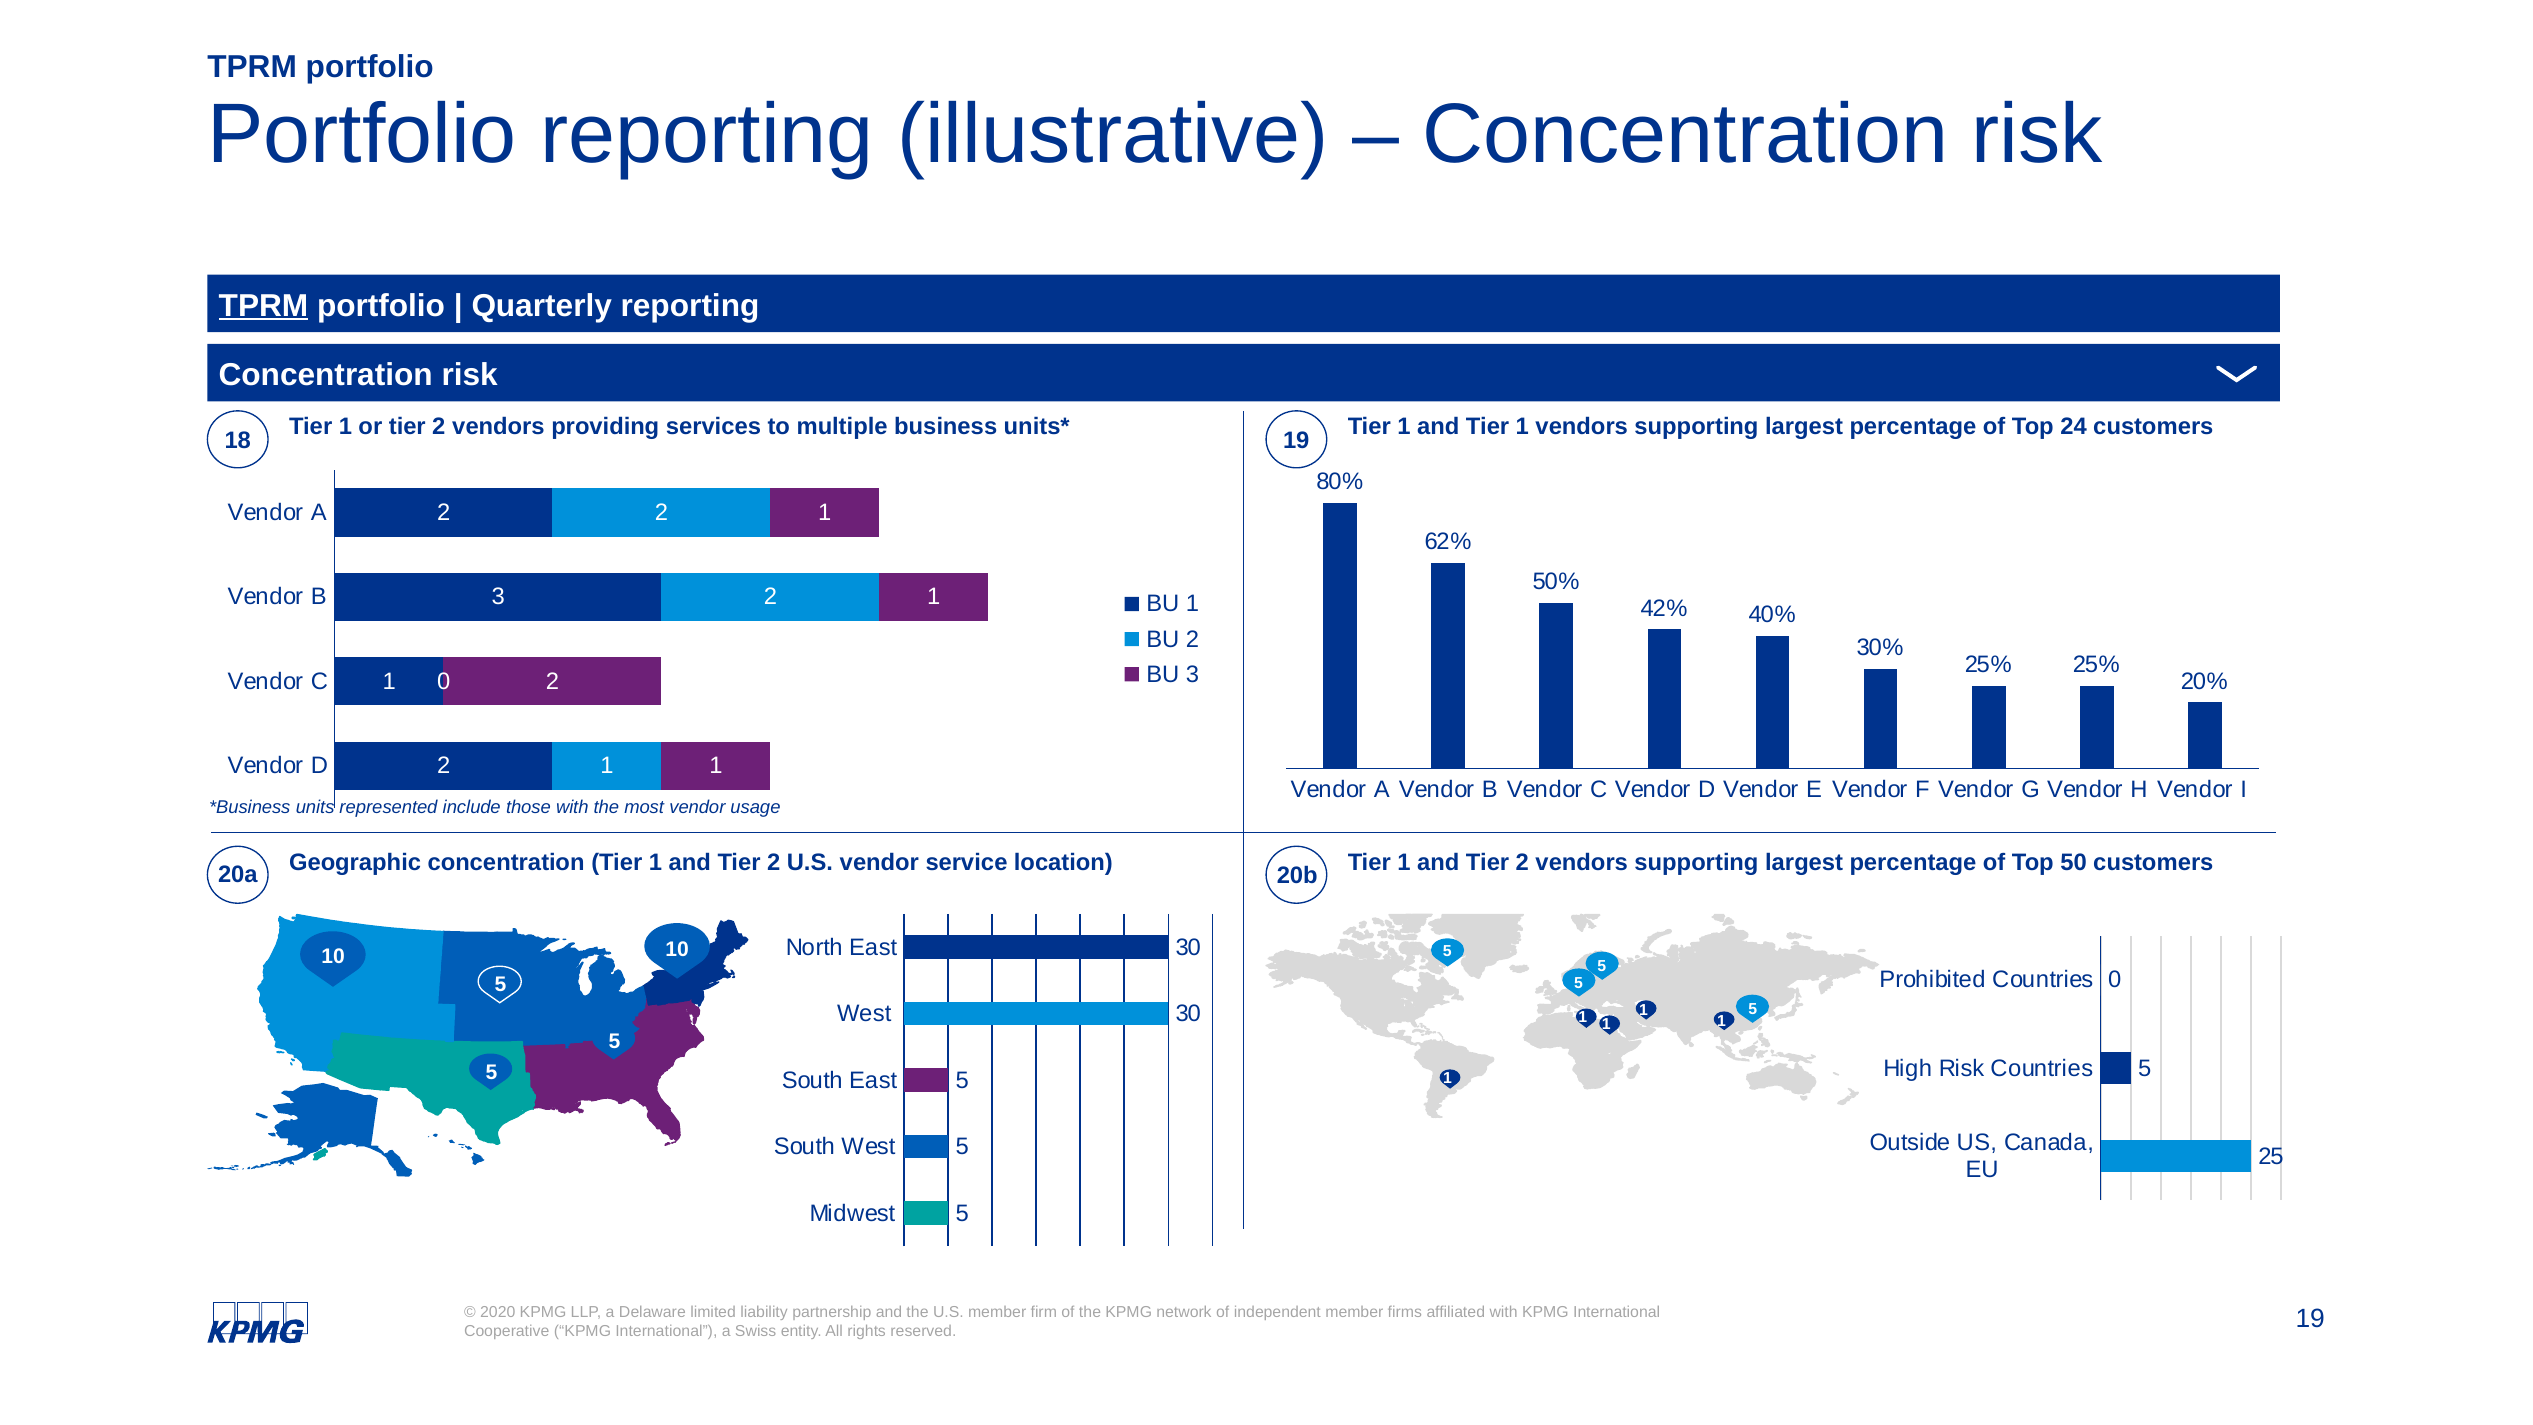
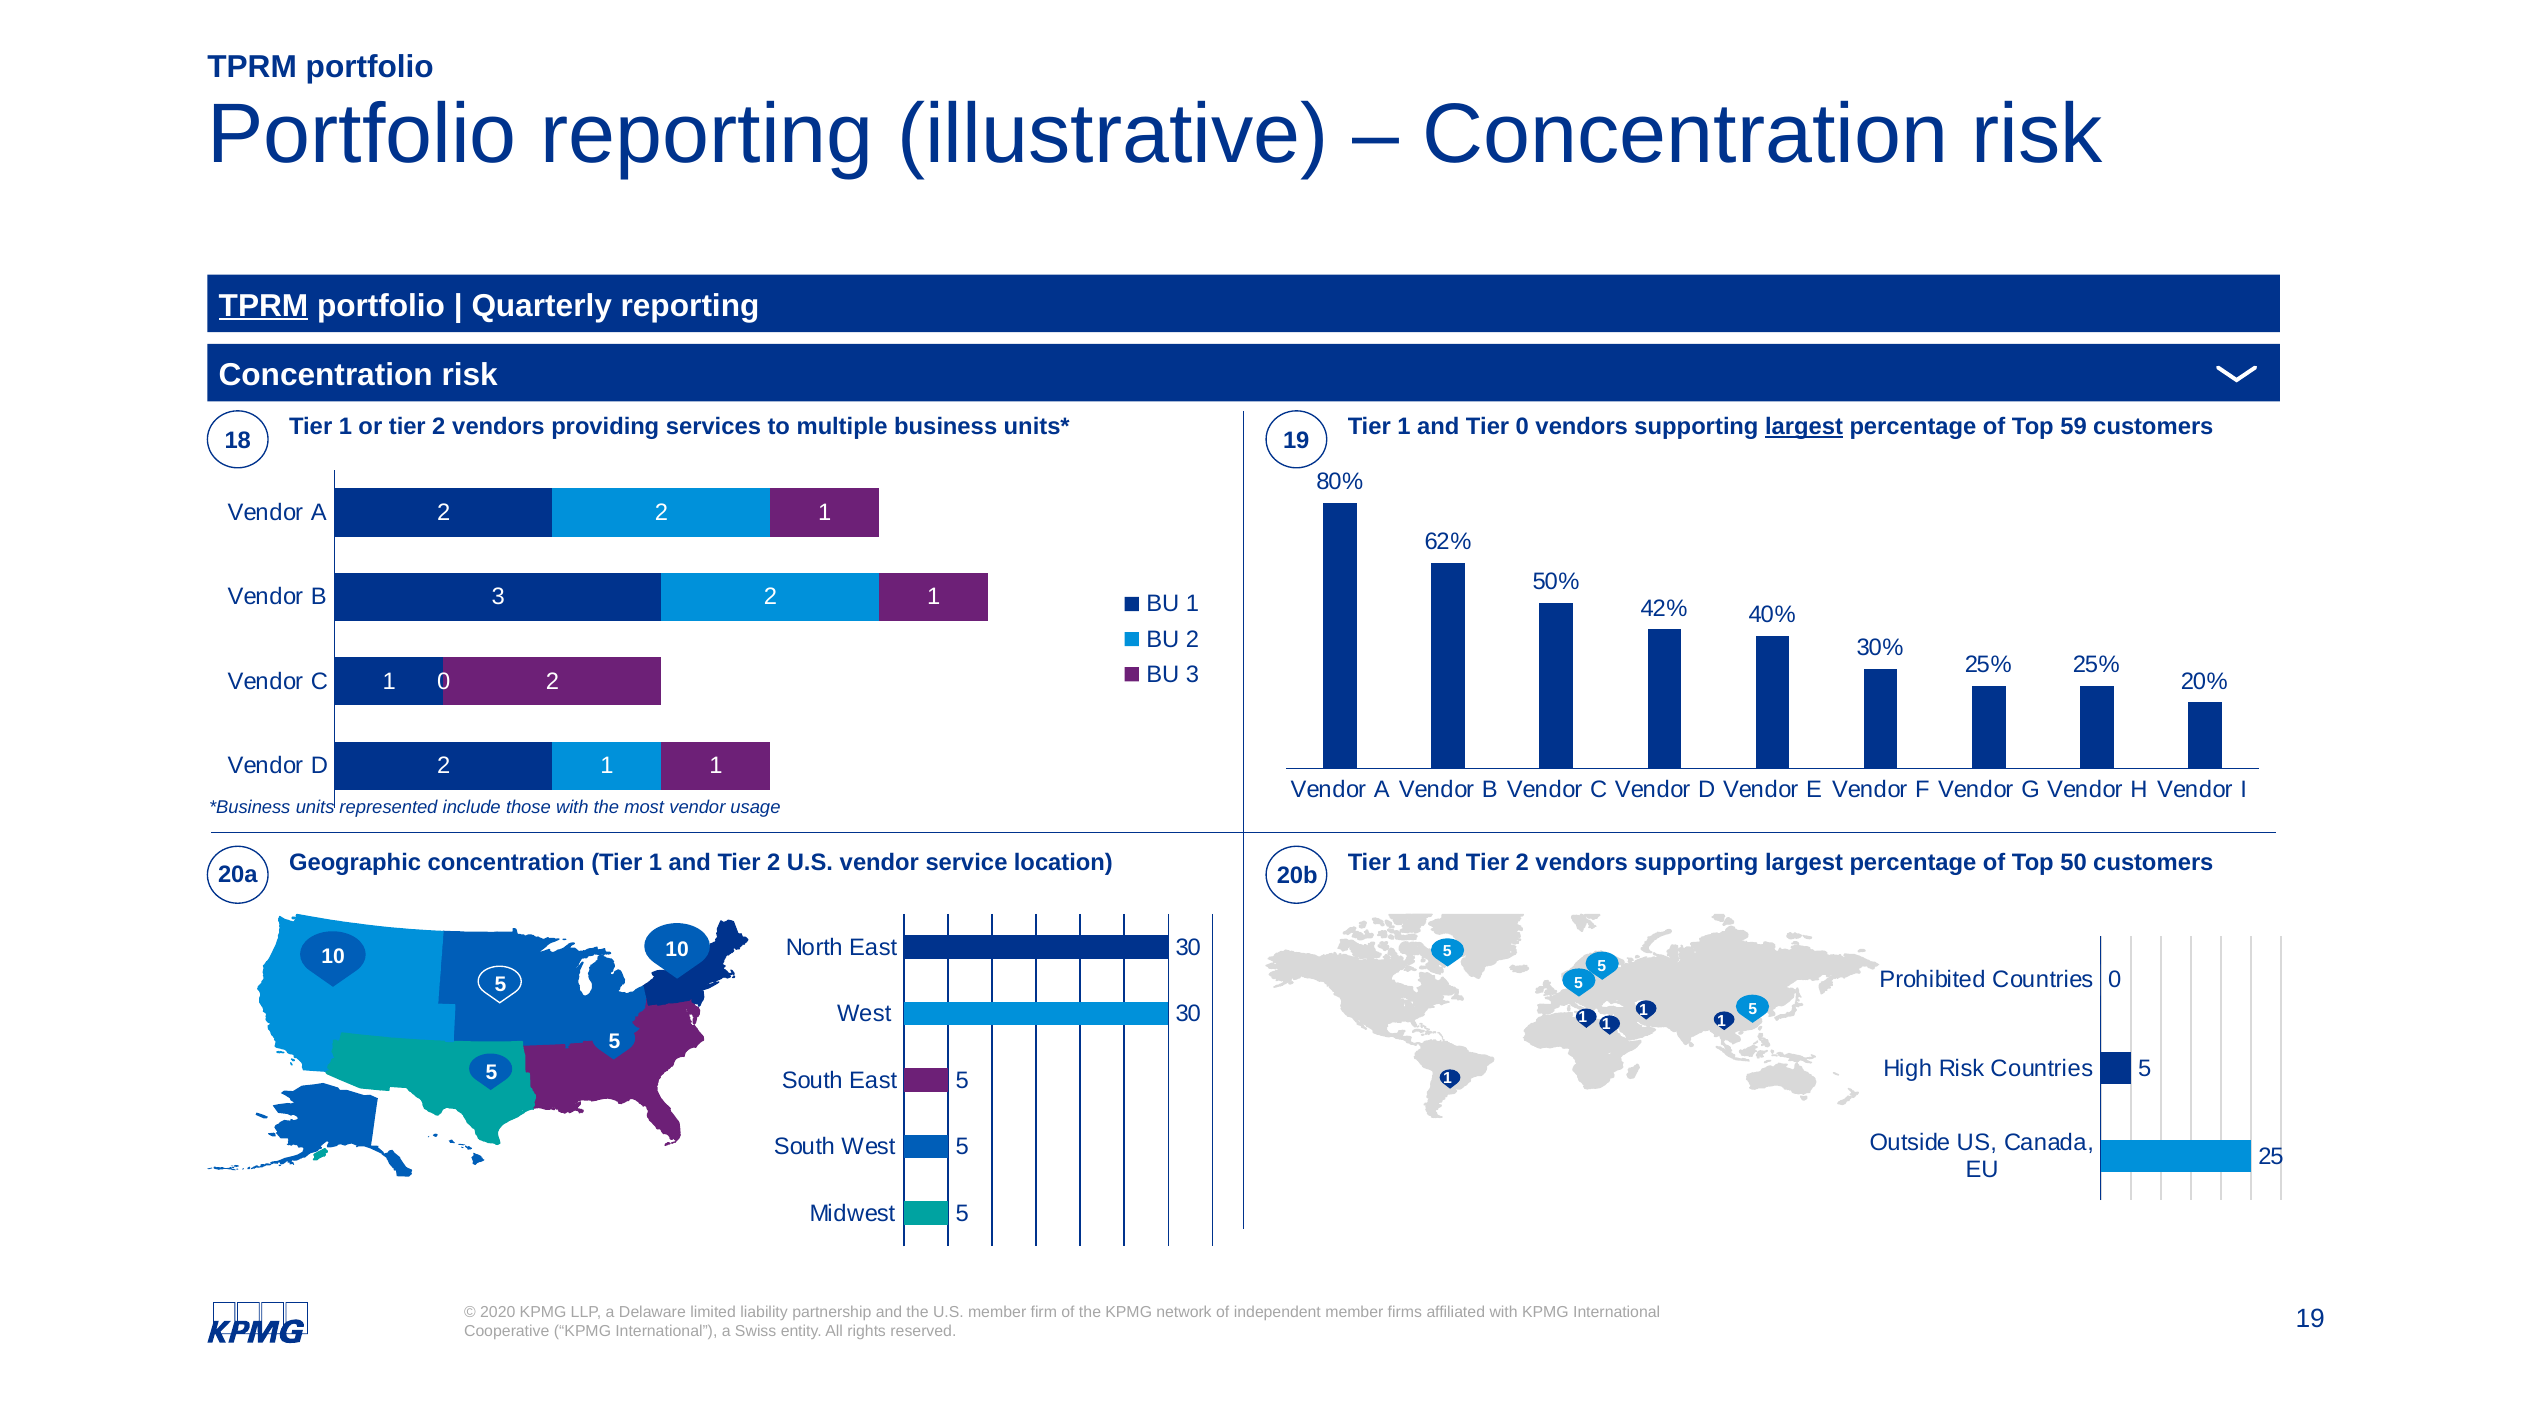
and Tier 1: 1 -> 0
largest at (1804, 427) underline: none -> present
24: 24 -> 59
